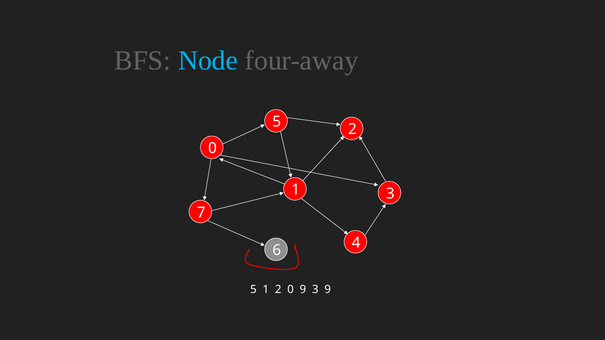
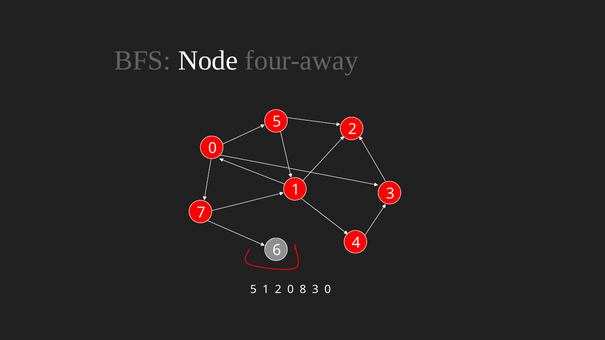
Node colour: light blue -> white
0 9: 9 -> 8
3 9: 9 -> 0
